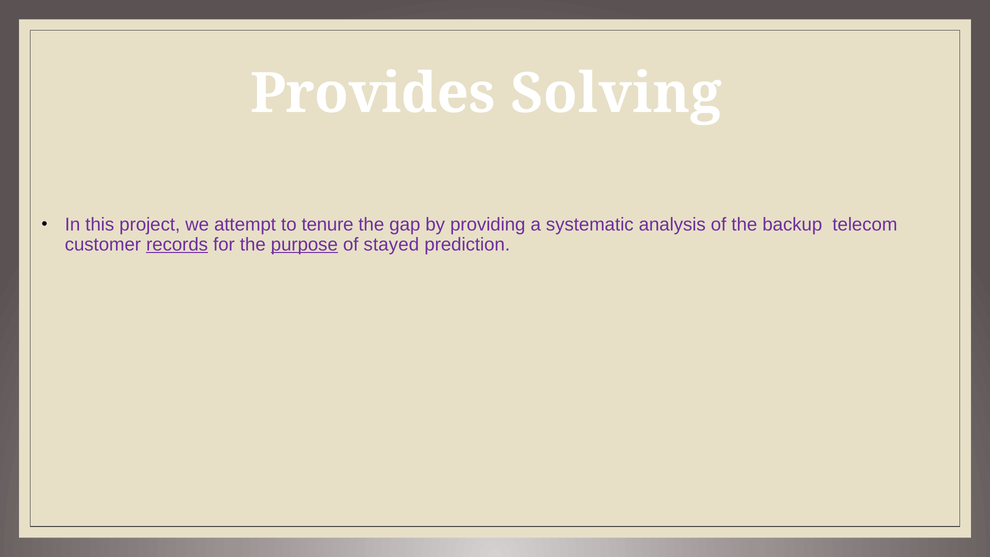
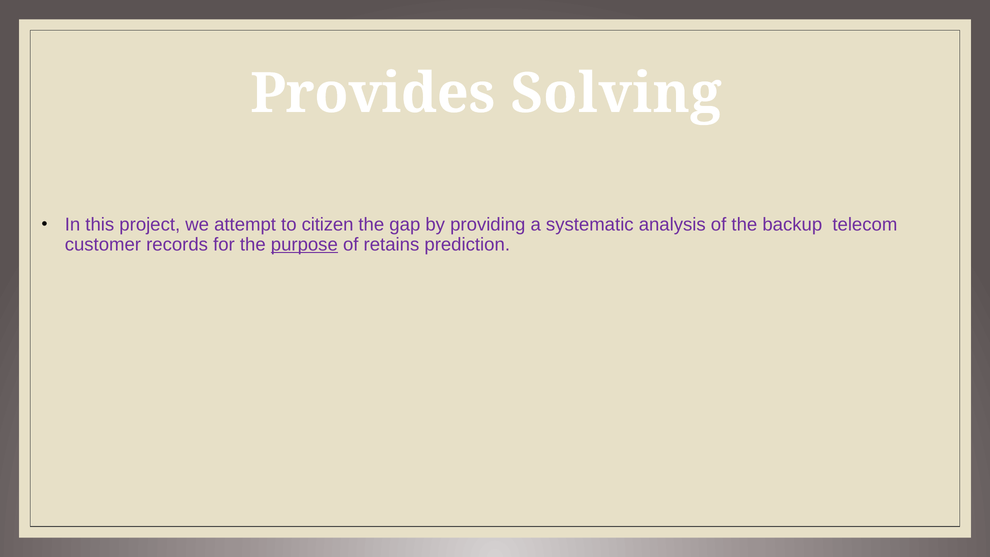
tenure: tenure -> citizen
records underline: present -> none
stayed: stayed -> retains
